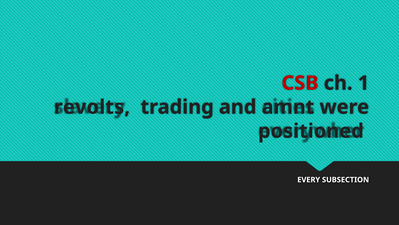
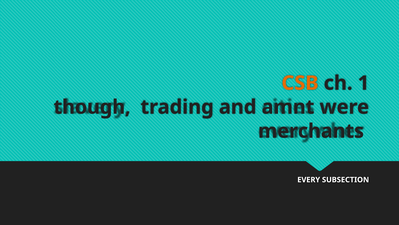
CSB colour: red -> orange
revolts: revolts -> though
positioned: positioned -> merchants
